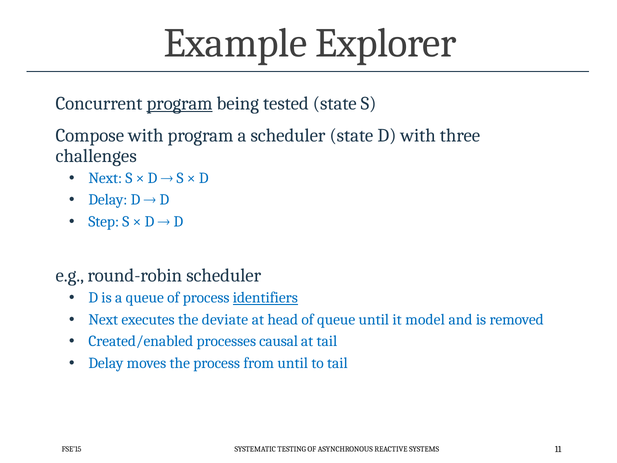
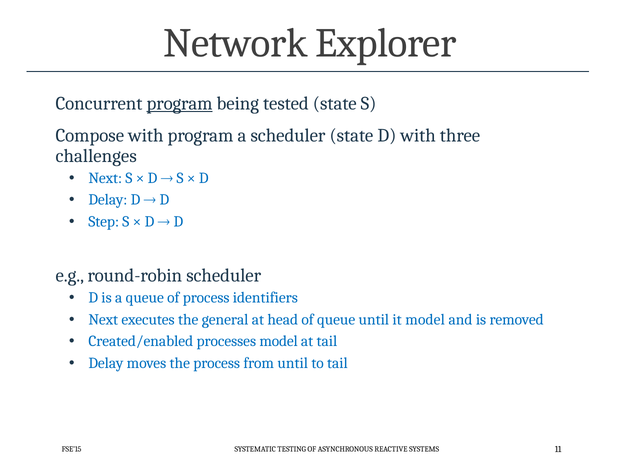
Example: Example -> Network
identifiers underline: present -> none
deviate: deviate -> general
processes causal: causal -> model
